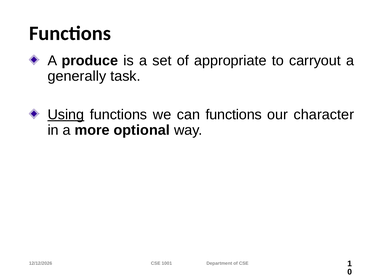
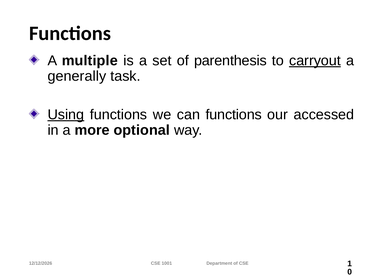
produce: produce -> multiple
appropriate: appropriate -> parenthesis
carryout underline: none -> present
character: character -> accessed
